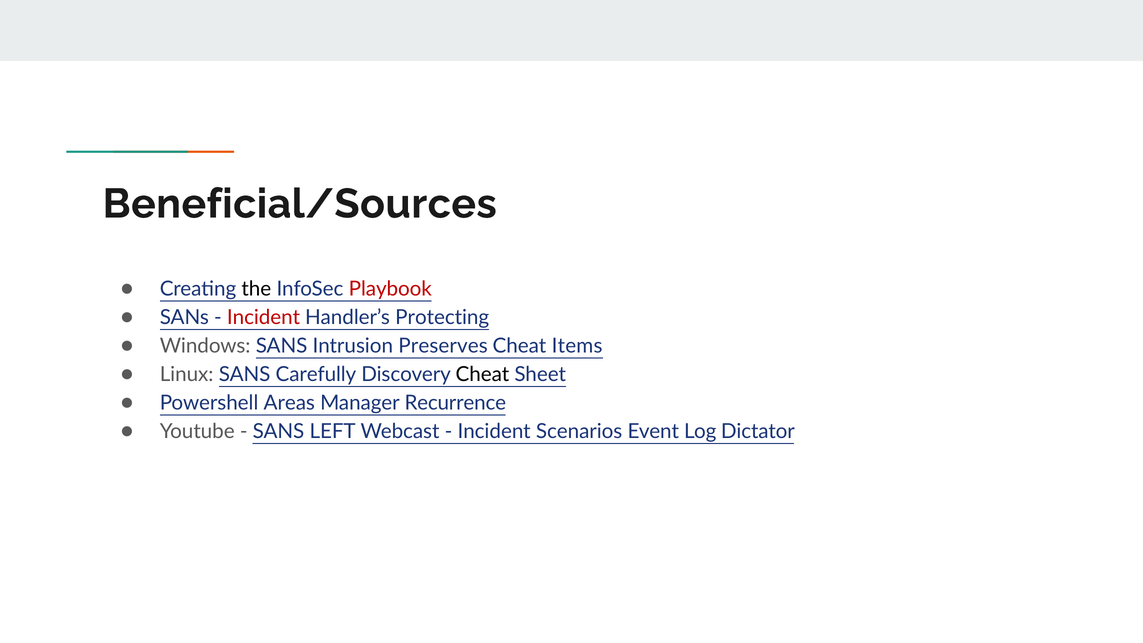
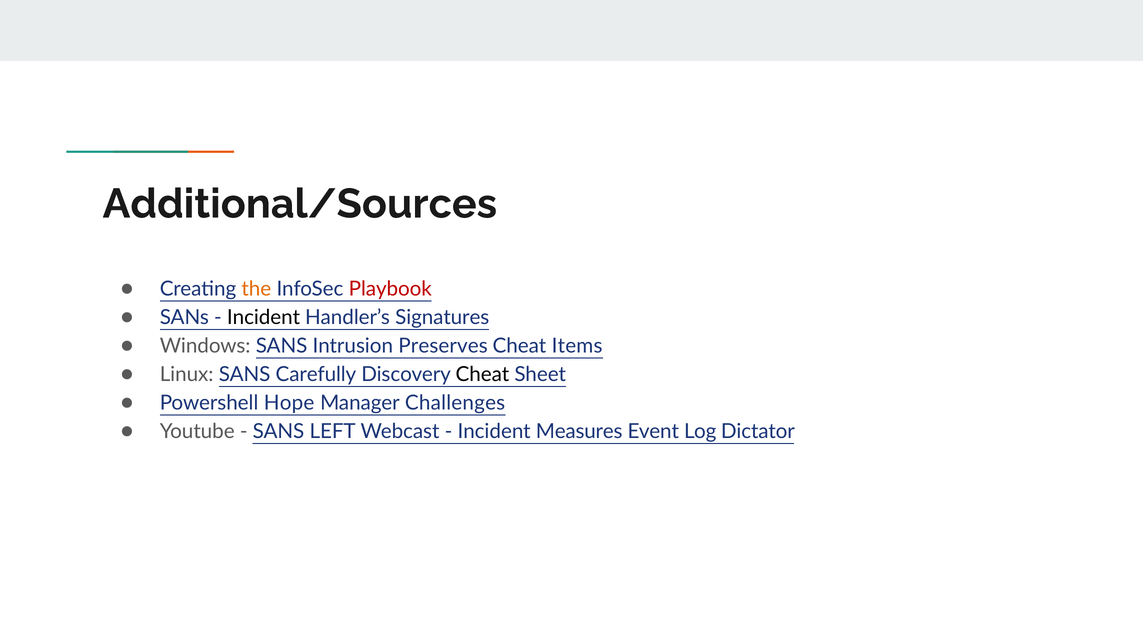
Beneficial/Sources: Beneficial/Sources -> Additional/Sources
the colour: black -> orange
Incident at (264, 317) colour: red -> black
Protecting: Protecting -> Signatures
Areas: Areas -> Hope
Recurrence: Recurrence -> Challenges
Scenarios: Scenarios -> Measures
